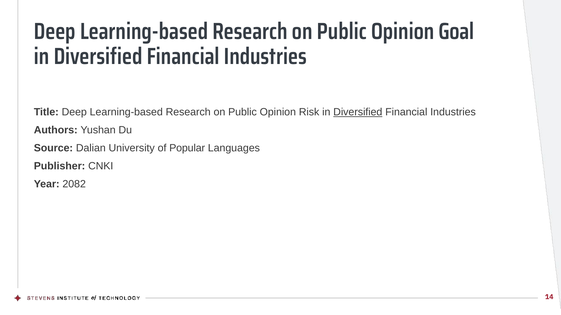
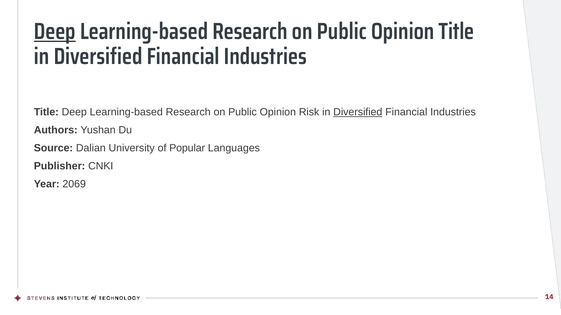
Deep at (55, 31) underline: none -> present
Opinion Goal: Goal -> Title
2082: 2082 -> 2069
